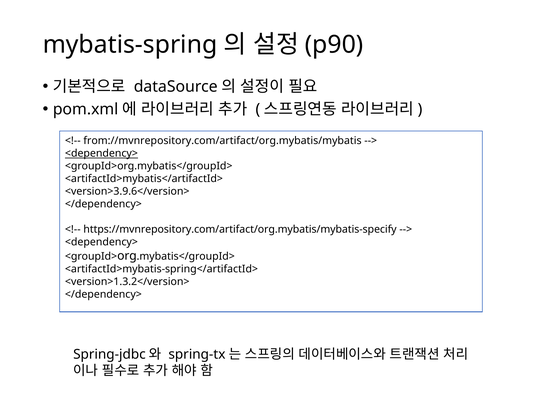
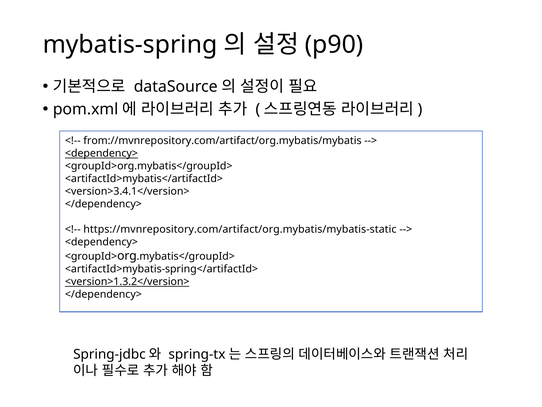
<version>3.9.6</version>: <version>3.9.6</version> -> <version>3.4.1</version>
https://mvnrepository.com/artifact/org.mybatis/mybatis-specify: https://mvnrepository.com/artifact/org.mybatis/mybatis-specify -> https://mvnrepository.com/artifact/org.mybatis/mybatis-static
<version>1.3.2</version> underline: none -> present
